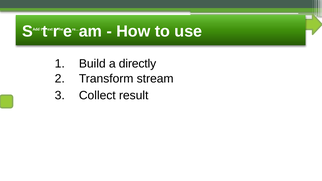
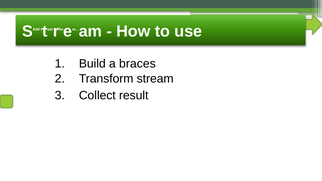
directly: directly -> braces
